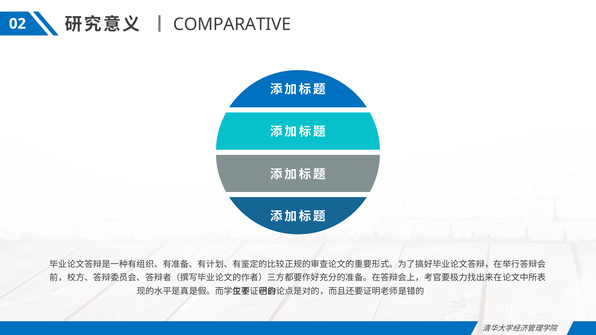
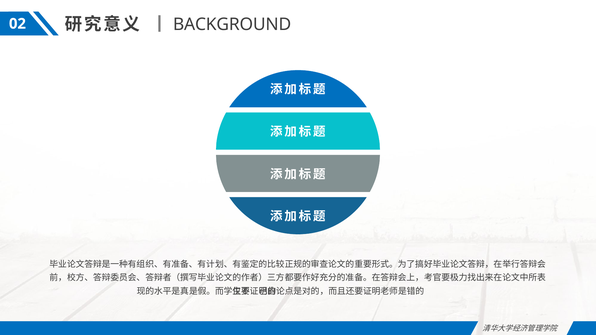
COMPARATIVE: COMPARATIVE -> BACKGROUND
